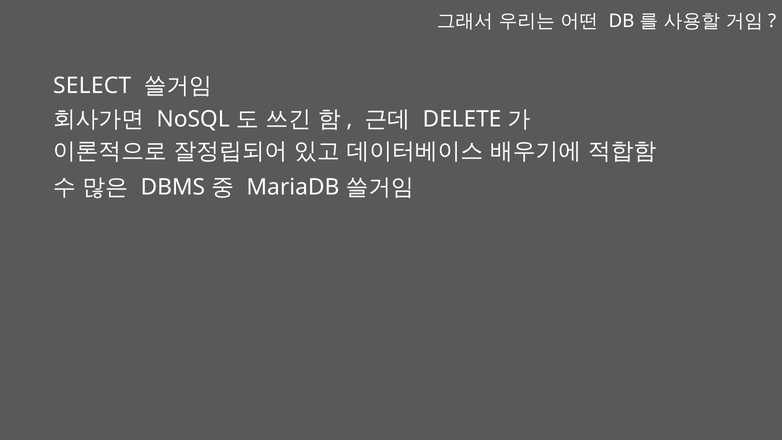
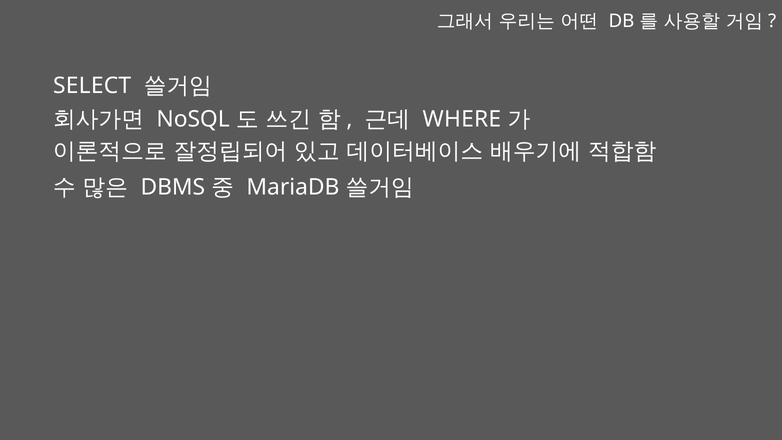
DELETE: DELETE -> WHERE
